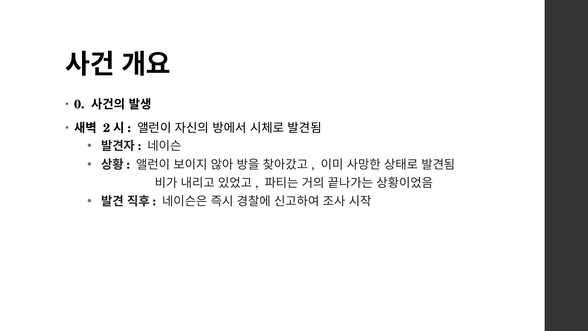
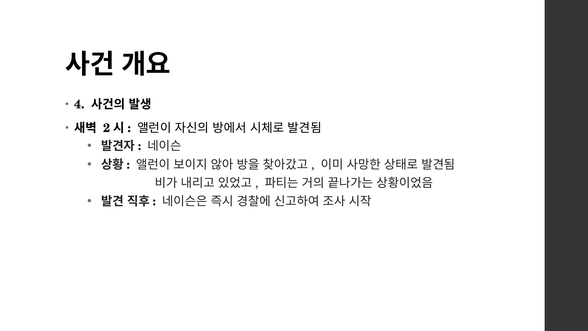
0: 0 -> 4
